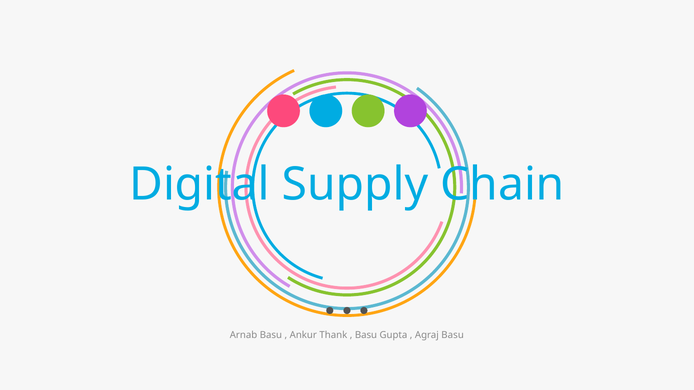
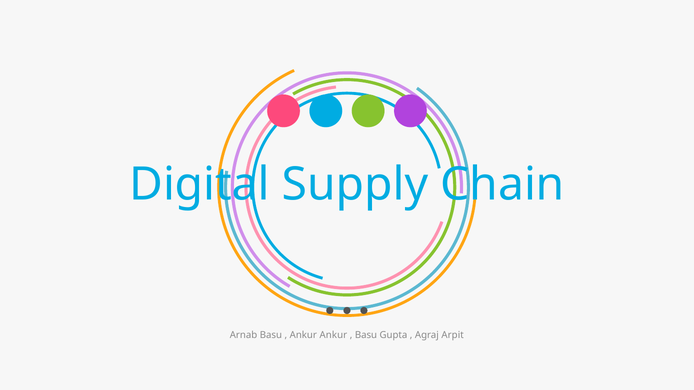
Ankur Thank: Thank -> Ankur
Agraj Basu: Basu -> Arpit
